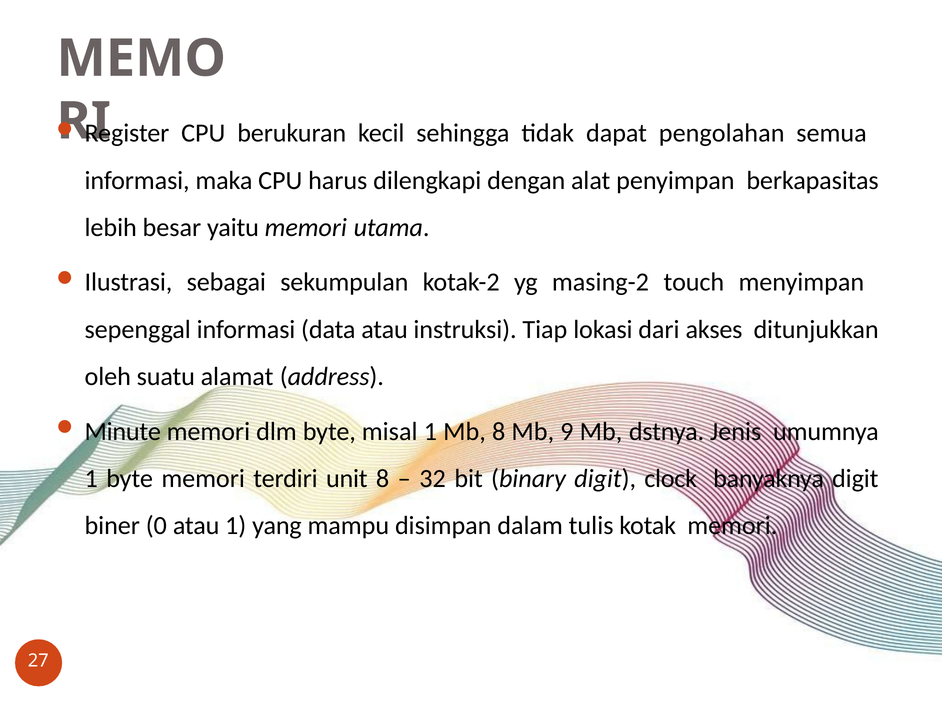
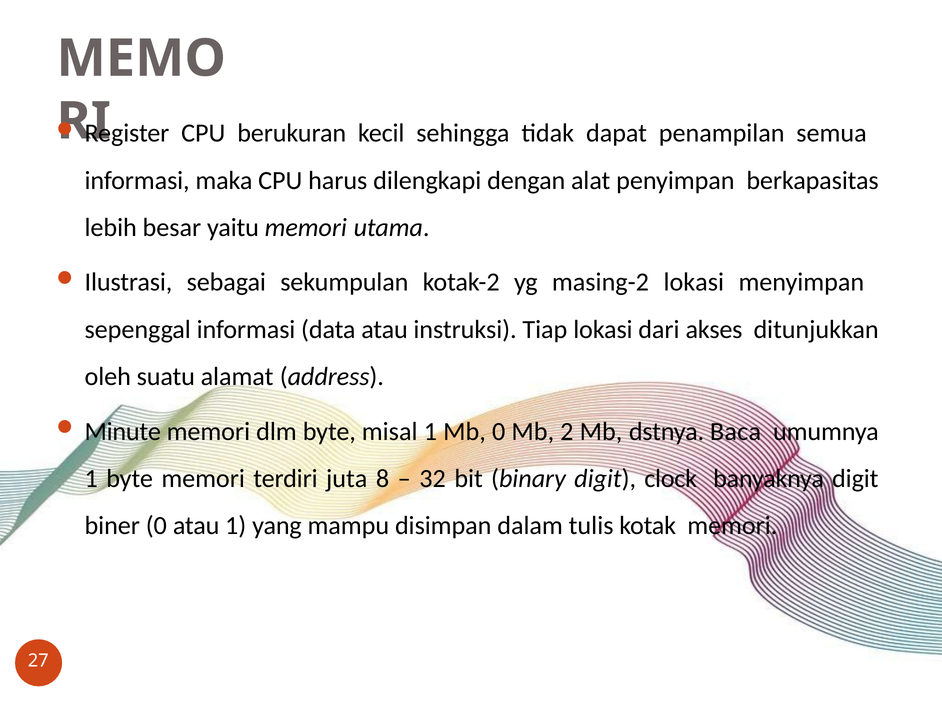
pengolahan: pengolahan -> penampilan
masing-2 touch: touch -> lokasi
Mb 8: 8 -> 0
9: 9 -> 2
Jenis: Jenis -> Baca
unit: unit -> juta
